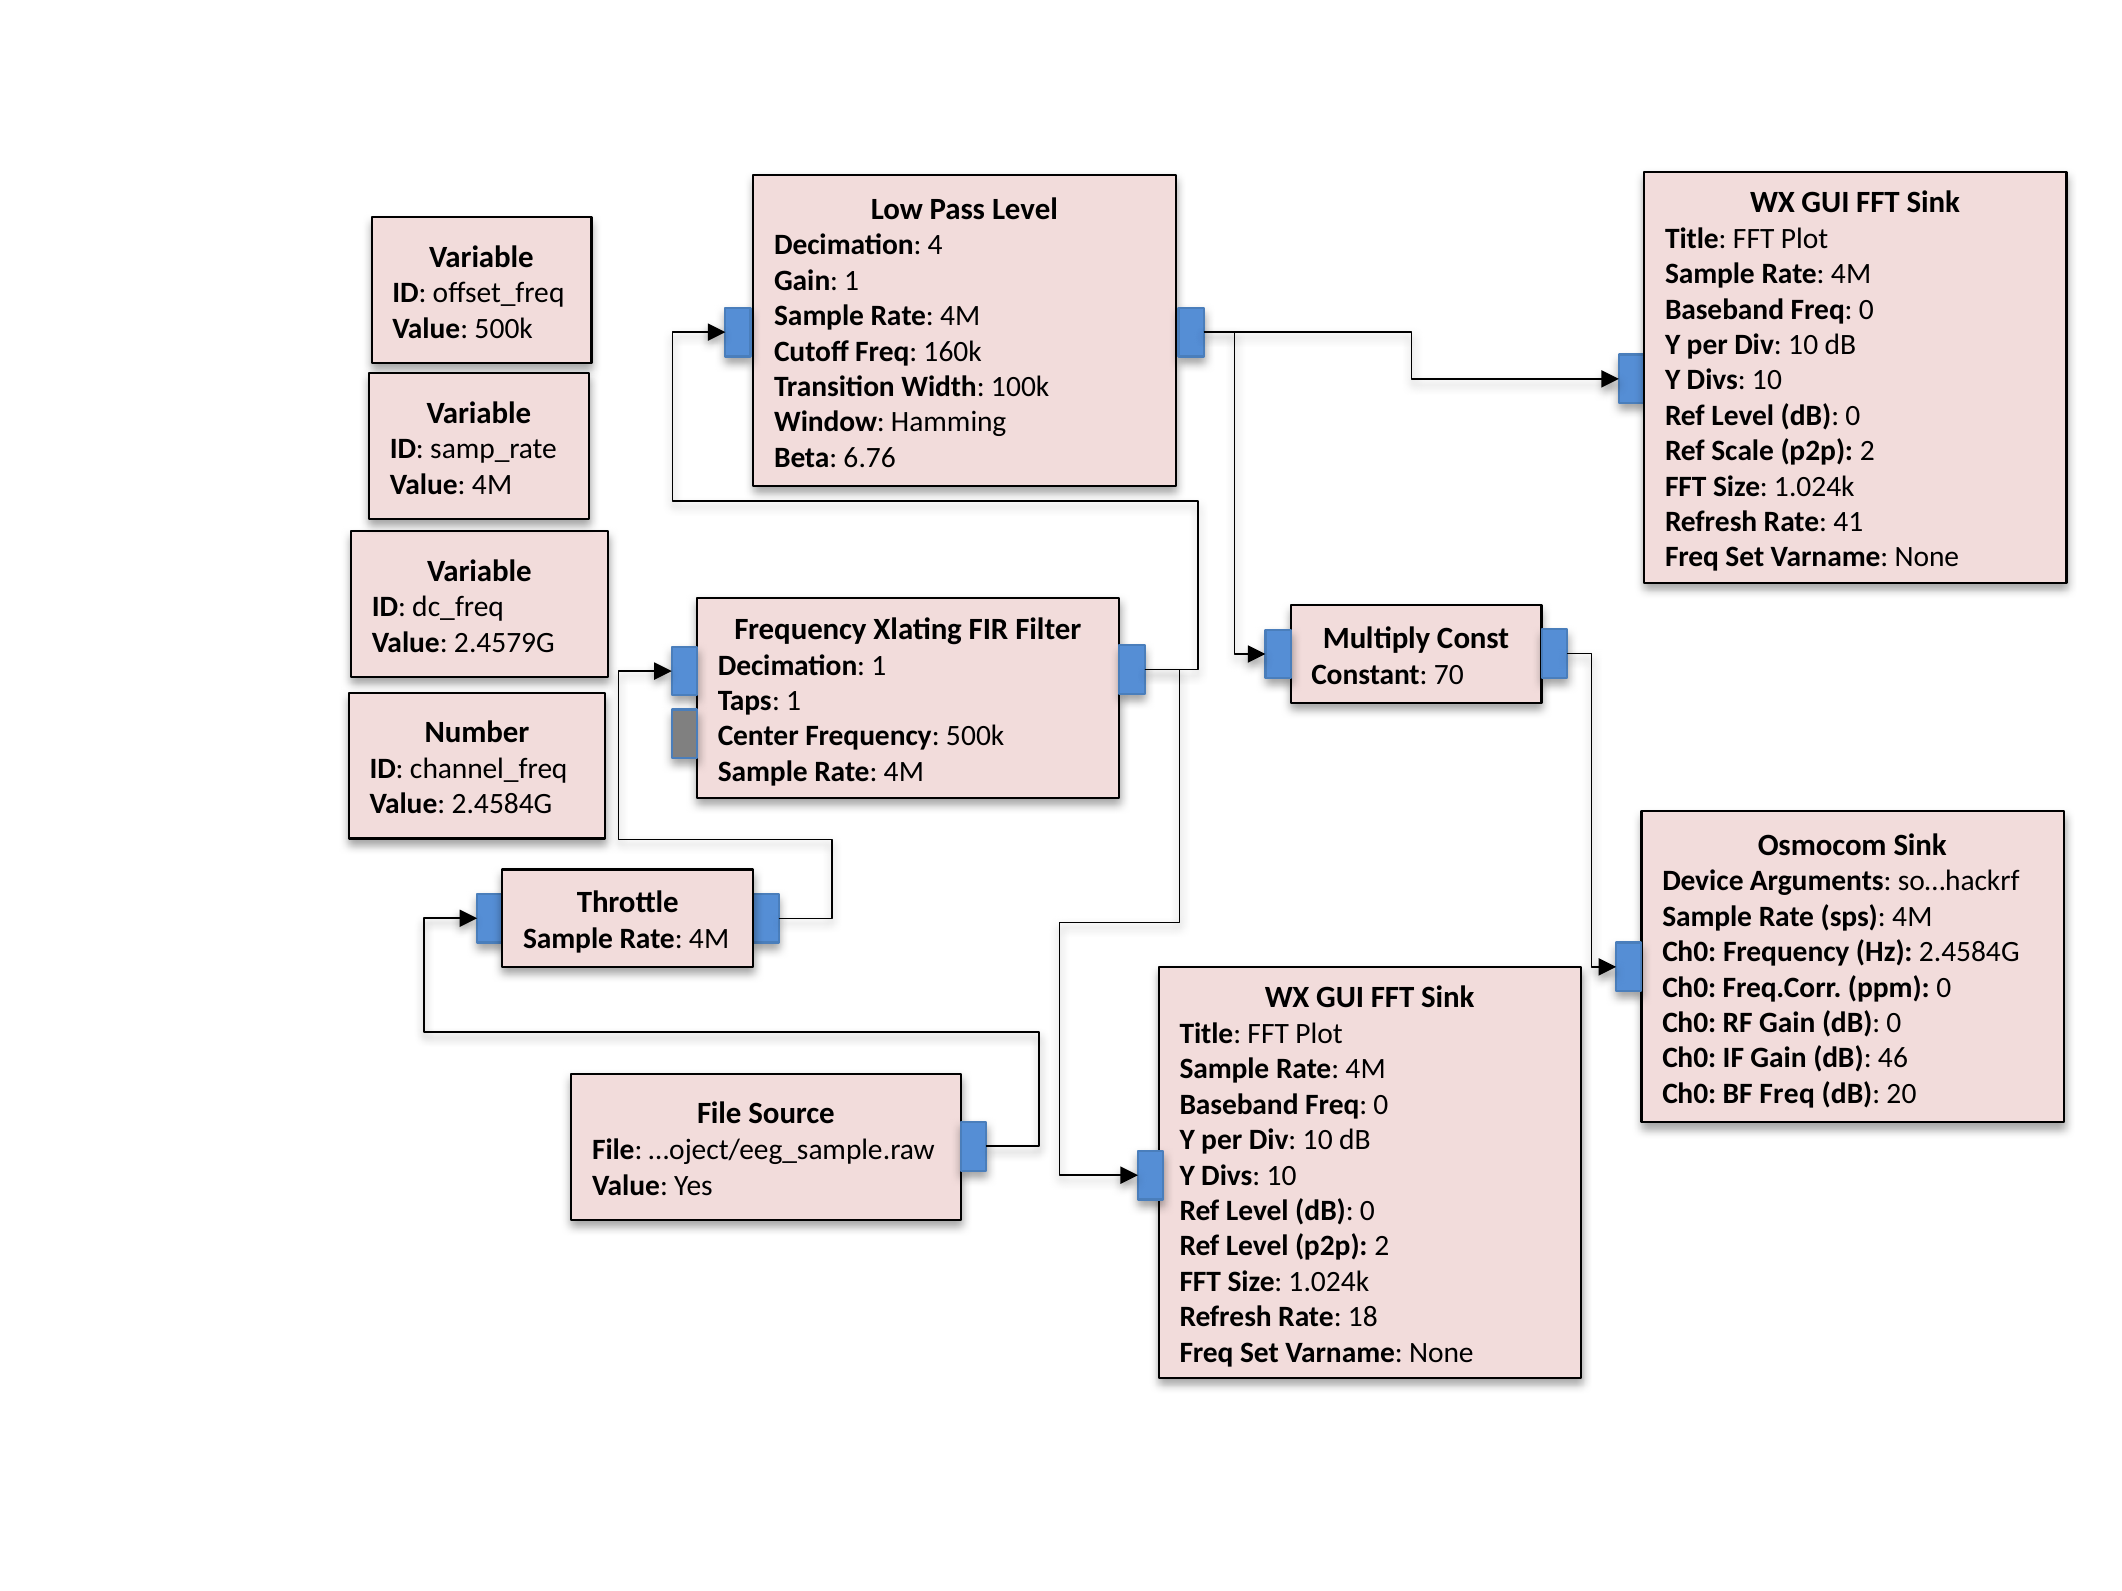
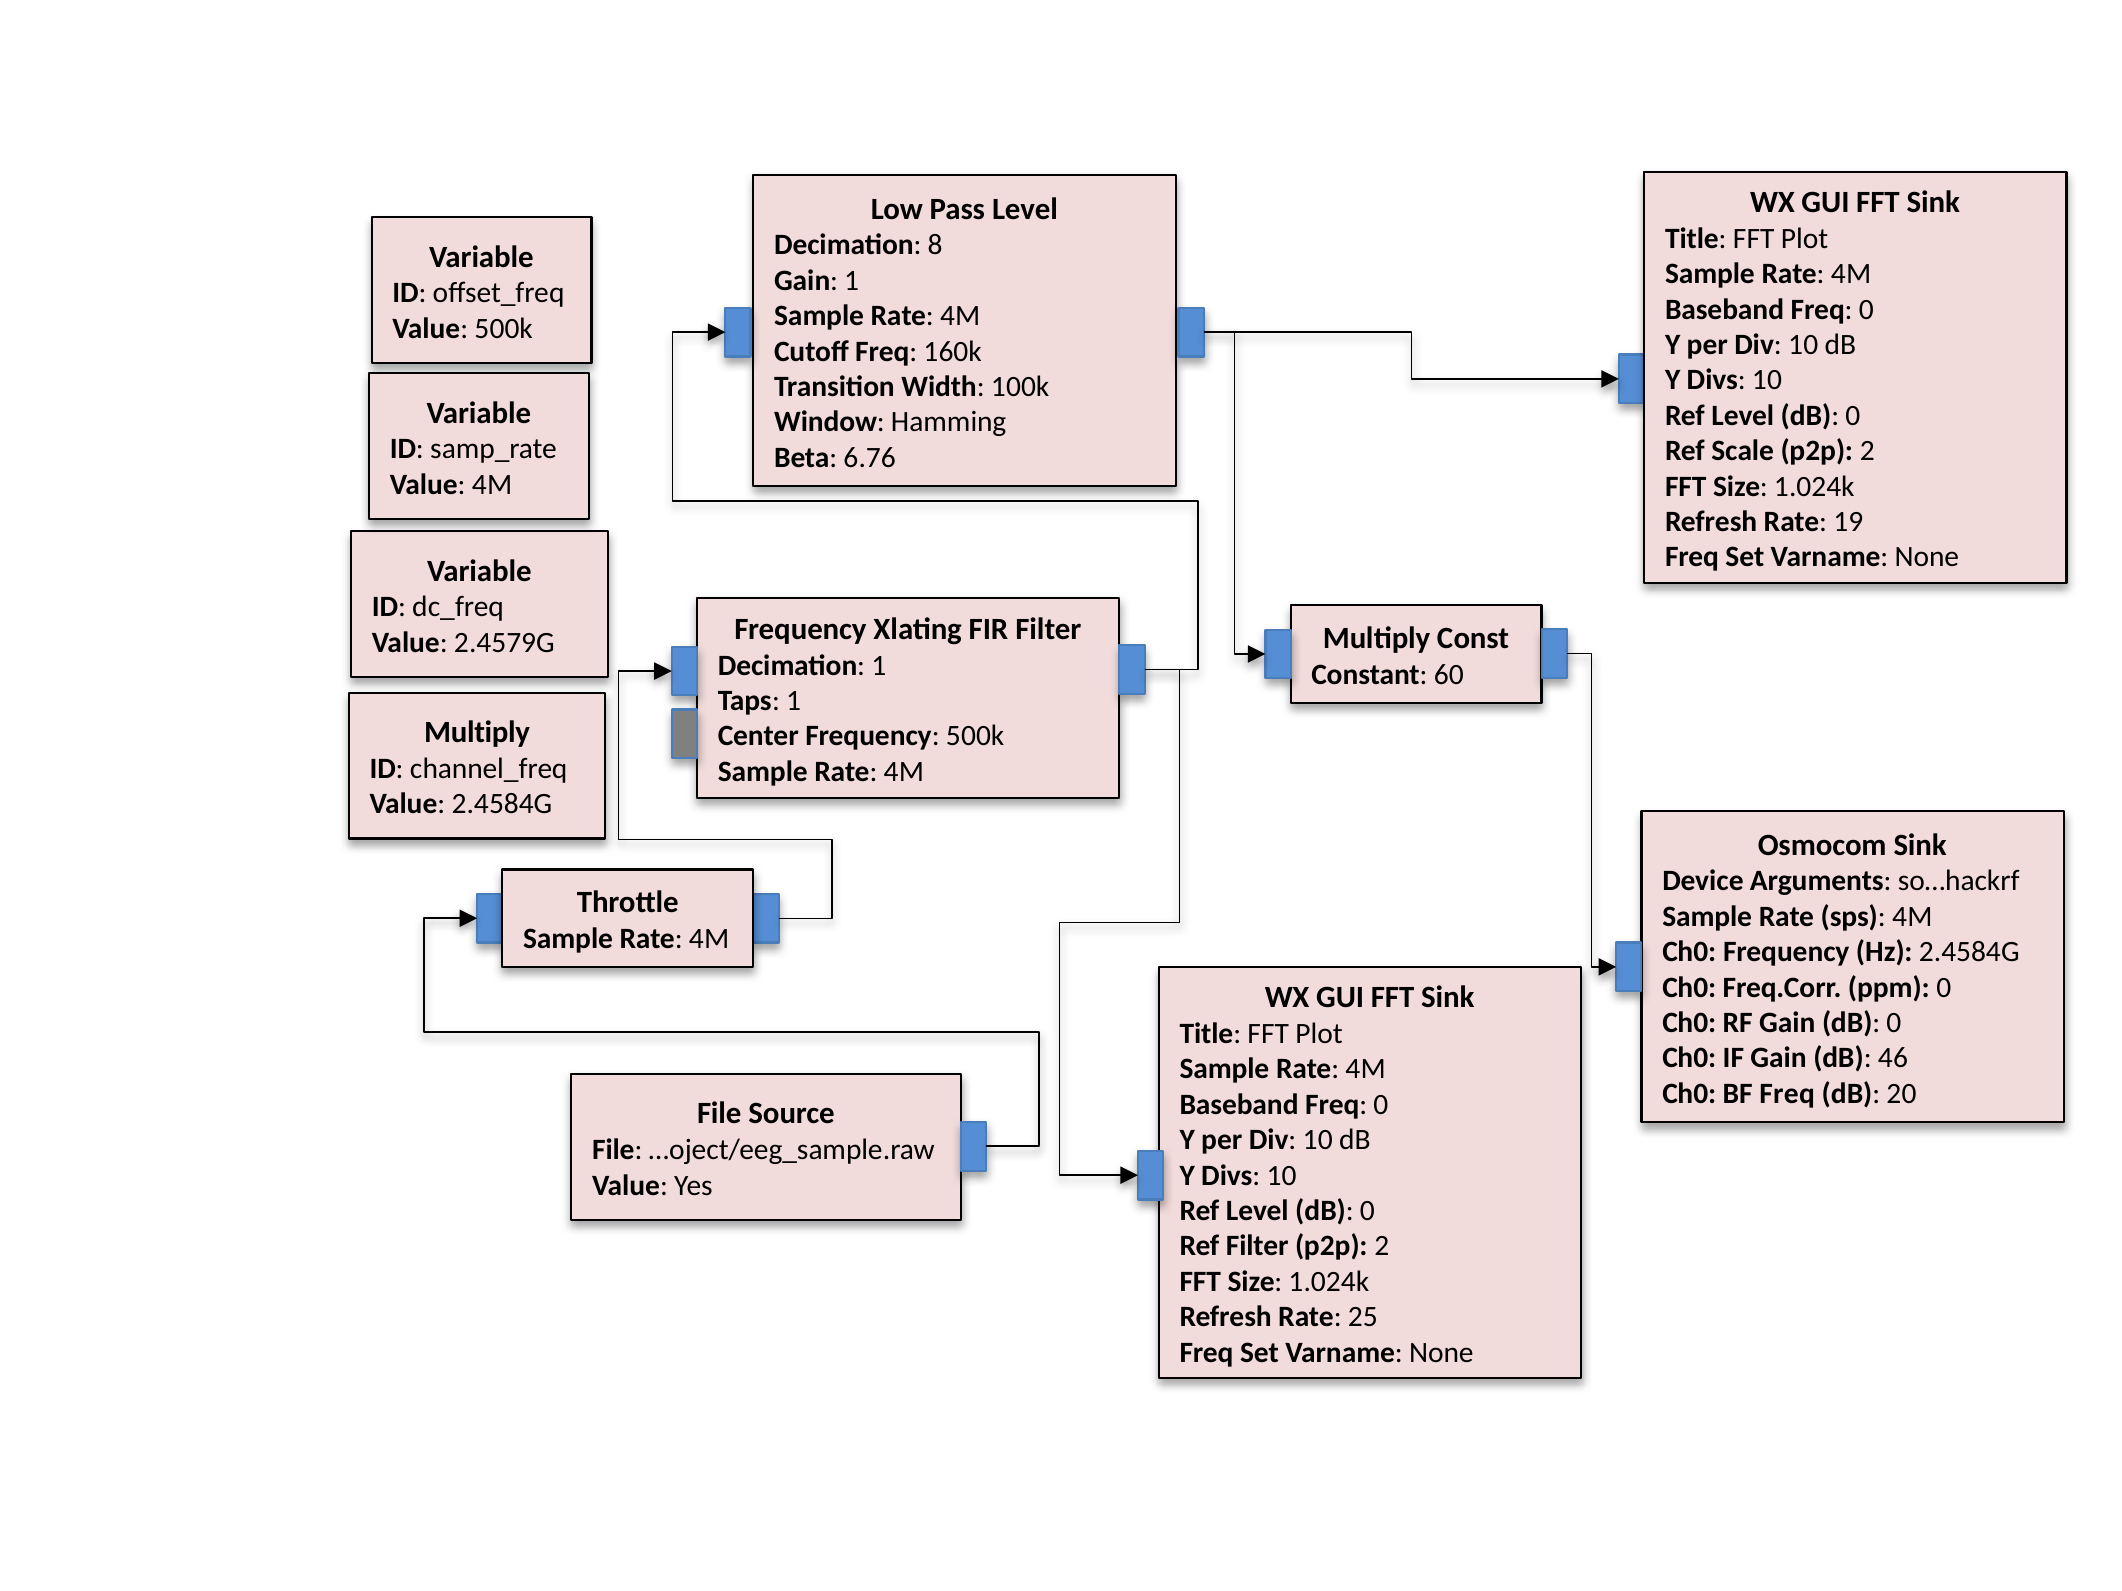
4: 4 -> 8
41: 41 -> 19
70: 70 -> 60
Number at (477, 733): Number -> Multiply
Level at (1257, 1247): Level -> Filter
18: 18 -> 25
